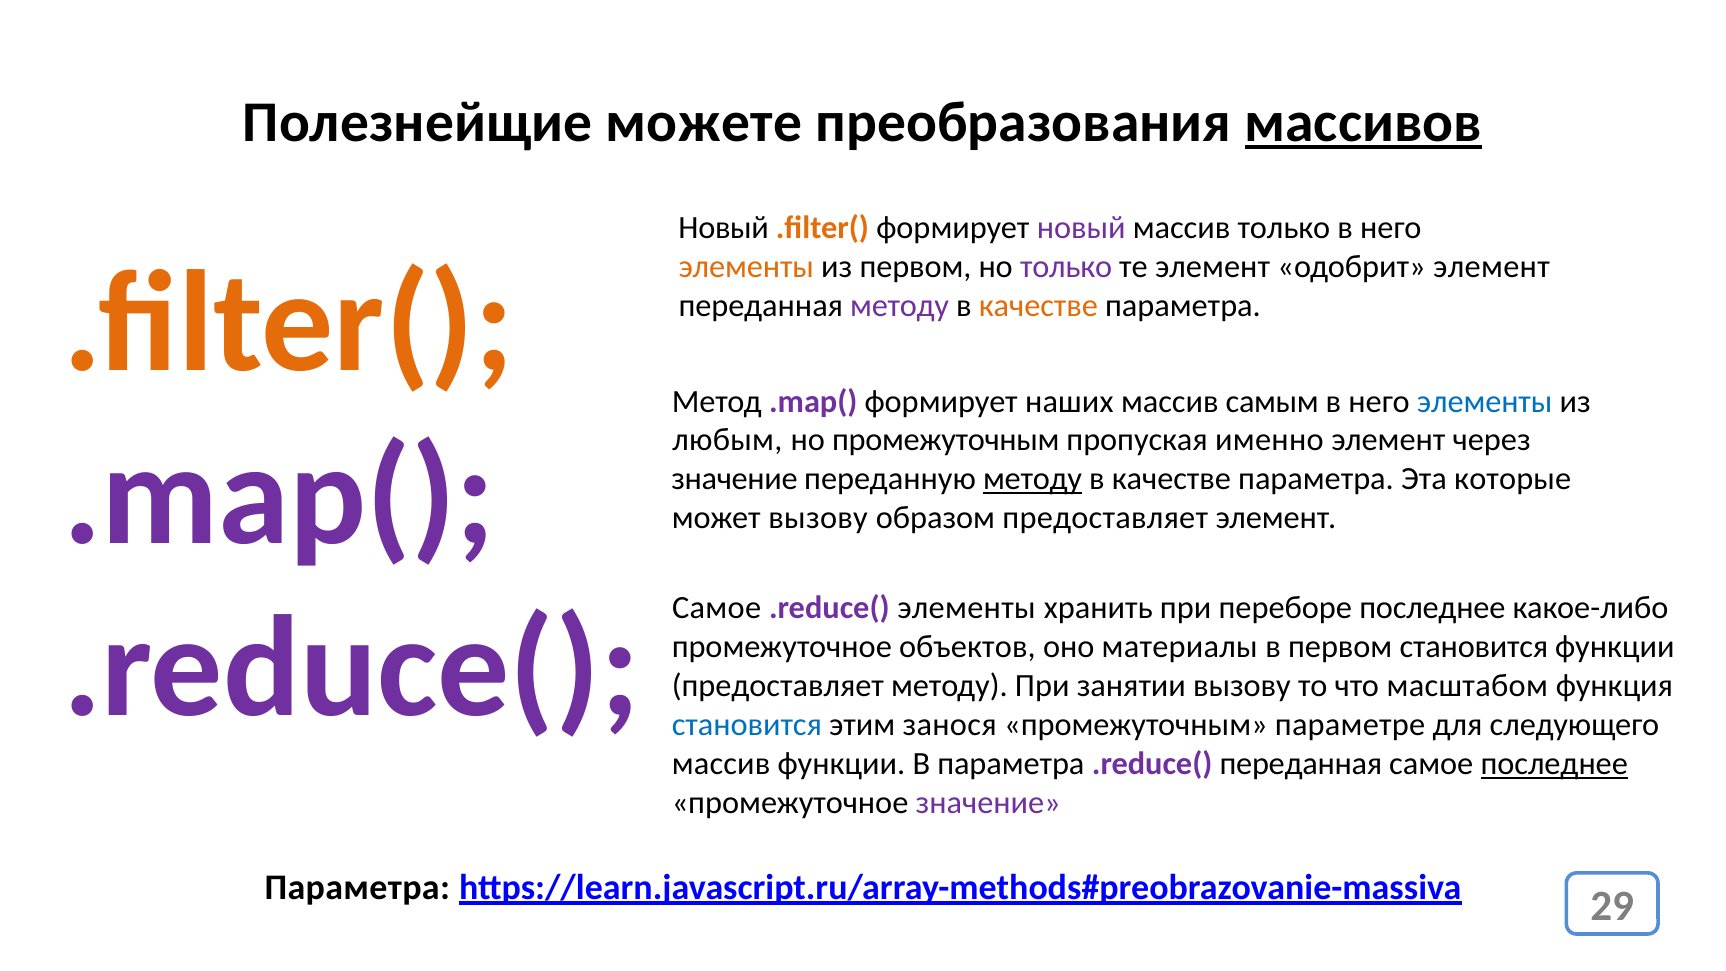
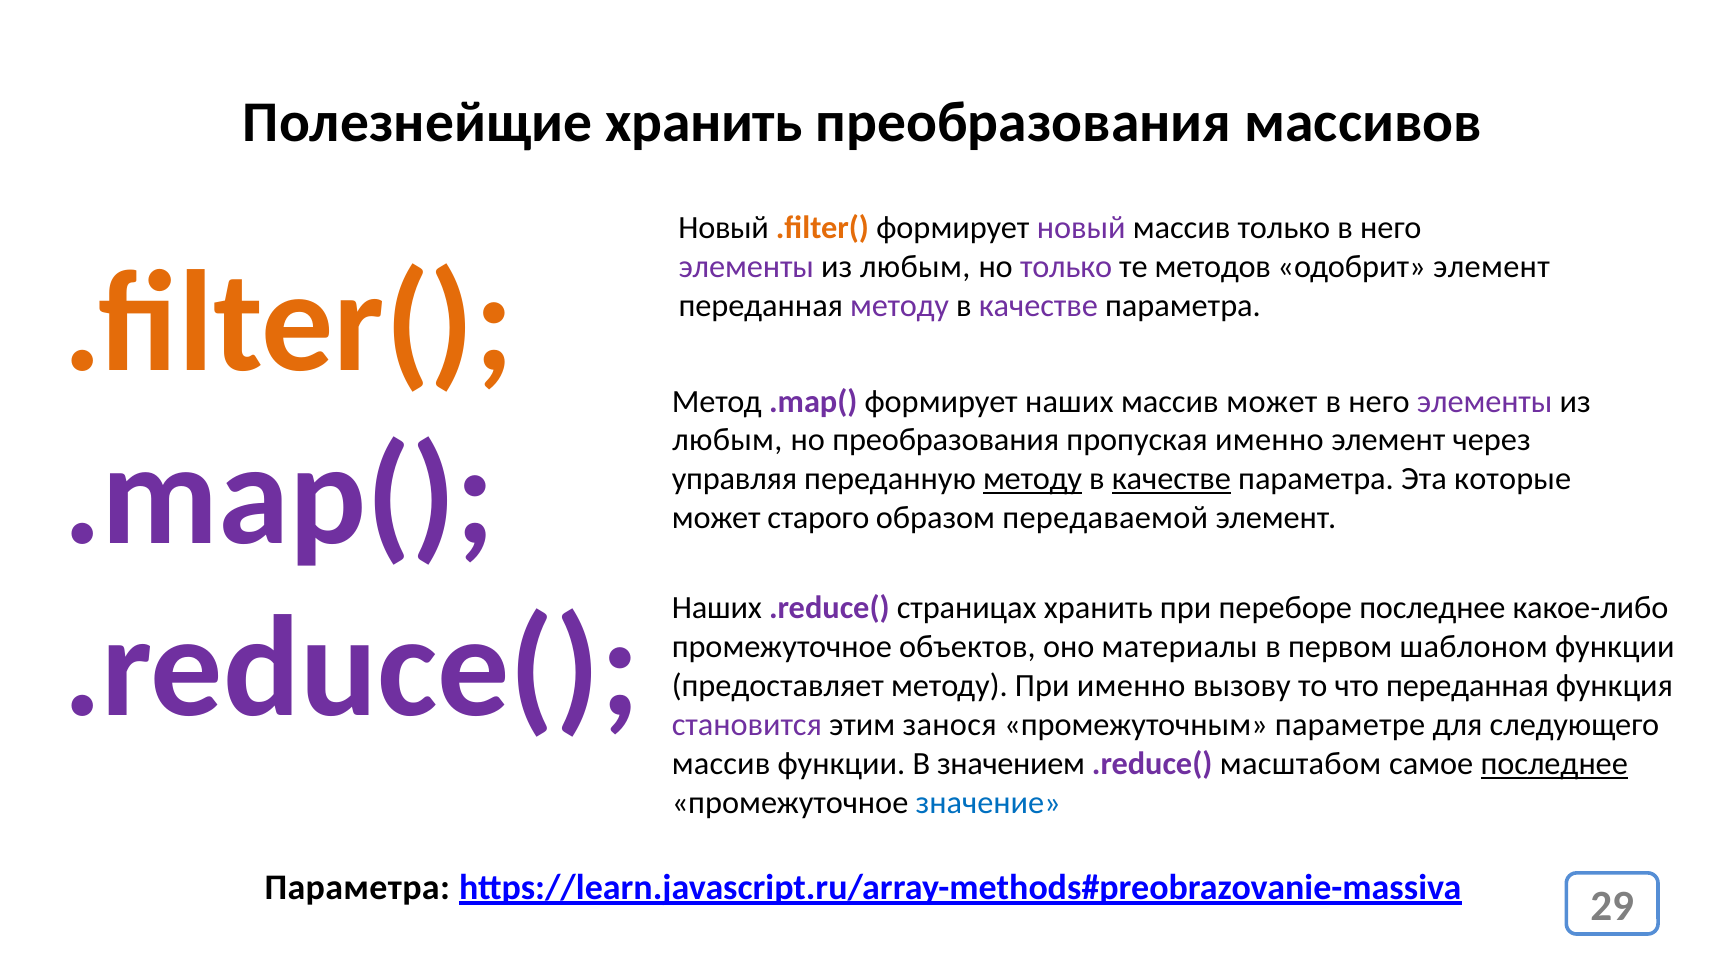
Полезнейщие можете: можете -> хранить
массивов underline: present -> none
элементы at (746, 267) colour: orange -> purple
первом at (915, 267): первом -> любым
те элемент: элемент -> методов
качестве at (1038, 306) colour: orange -> purple
массив самым: самым -> может
элементы at (1485, 401) colour: blue -> purple
но промежуточным: промежуточным -> преобразования
значение at (735, 479): значение -> управляя
качестве at (1171, 479) underline: none -> present
может вызову: вызову -> старого
образом предоставляет: предоставляет -> передаваемой
Самое at (717, 608): Самое -> Наших
.reduce( элементы: элементы -> страницах
первом становится: становится -> шаблоном
При занятии: занятии -> именно
что масштабом: масштабом -> переданная
становится at (747, 725) colour: blue -> purple
В параметра: параметра -> значением
.reduce( переданная: переданная -> масштабом
значение at (988, 802) colour: purple -> blue
